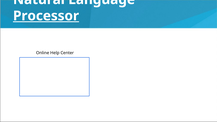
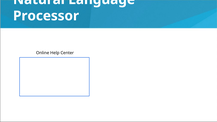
Processor underline: present -> none
